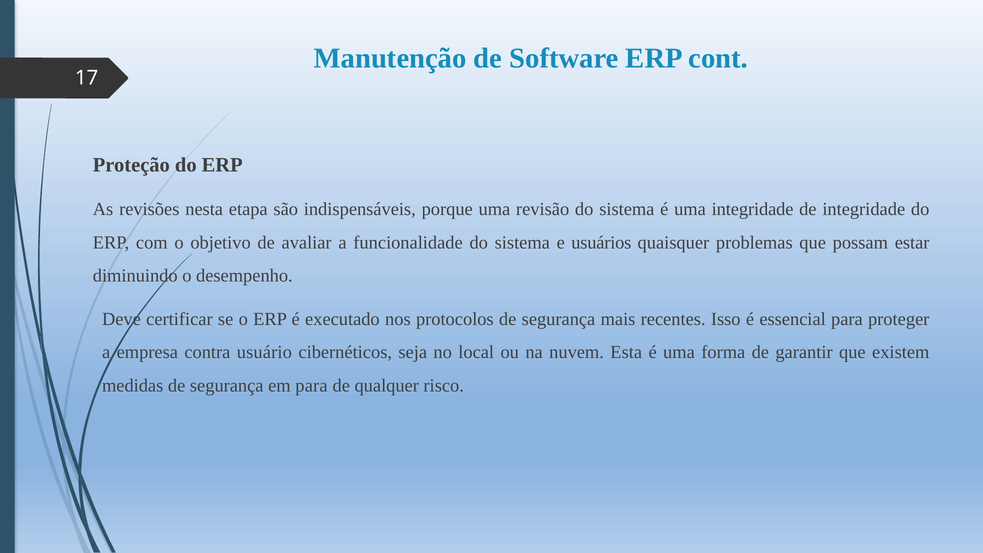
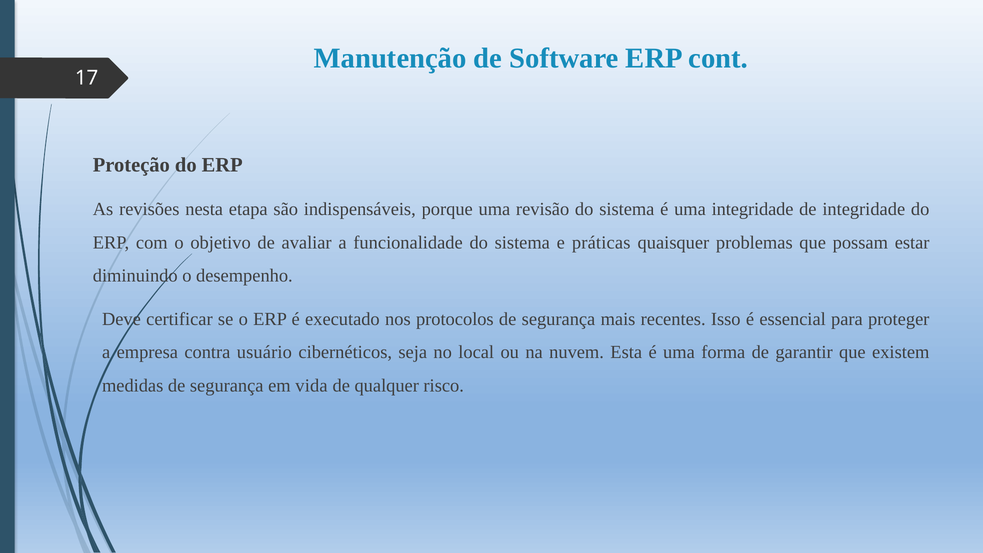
usuários: usuários -> práticas
em para: para -> vida
